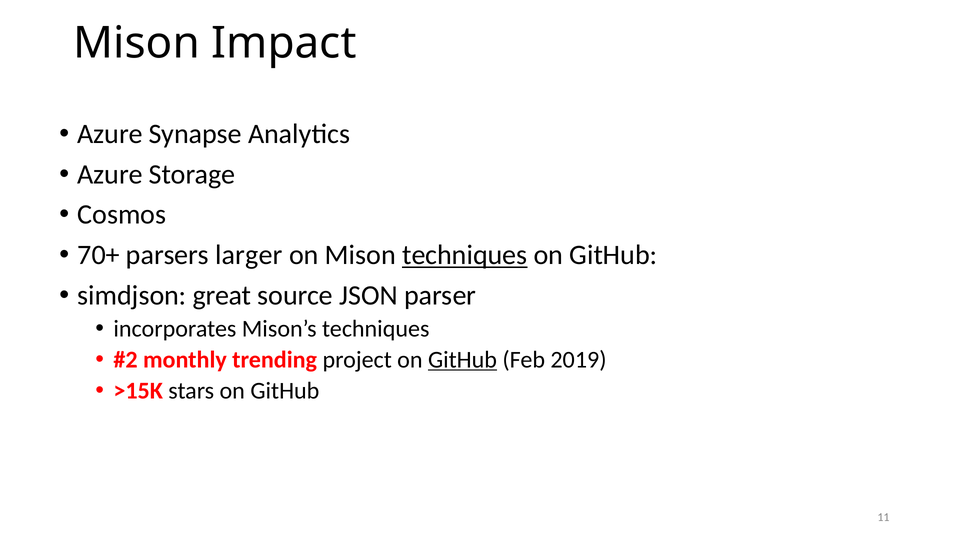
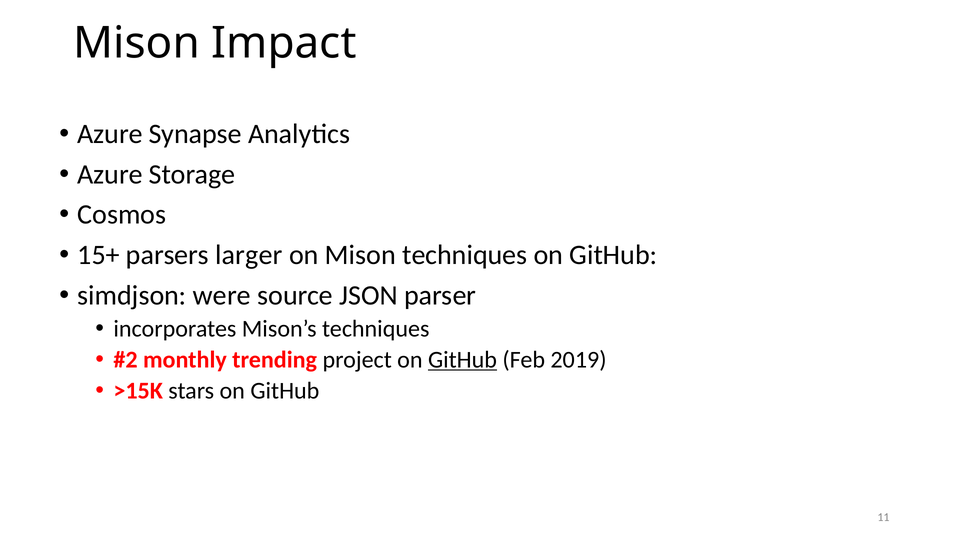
70+: 70+ -> 15+
techniques at (465, 255) underline: present -> none
great: great -> were
